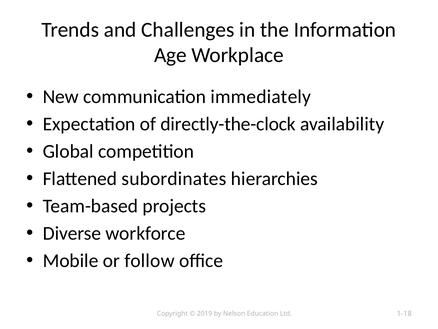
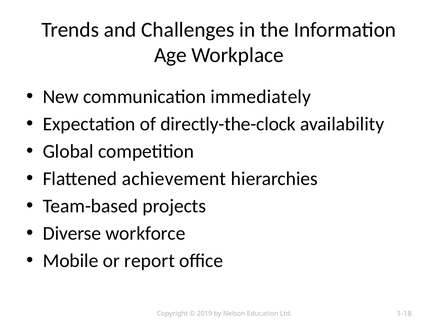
subordinates: subordinates -> achievement
follow: follow -> report
